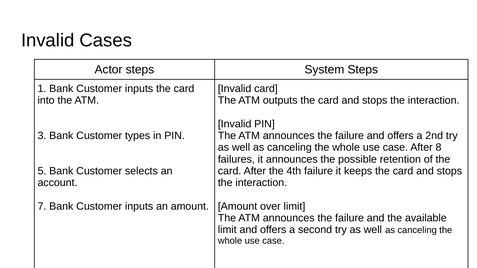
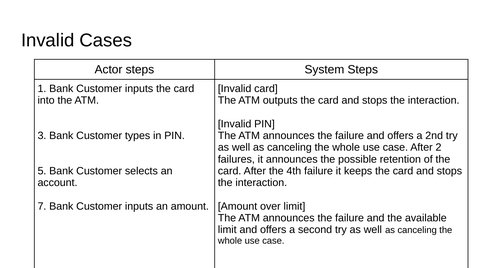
8: 8 -> 2
